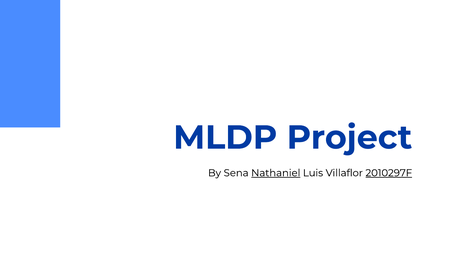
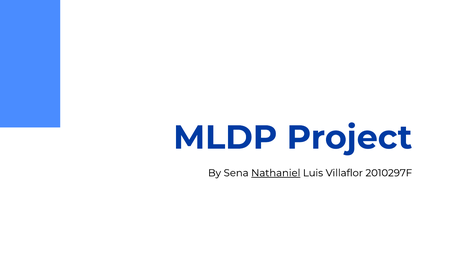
2010297F underline: present -> none
